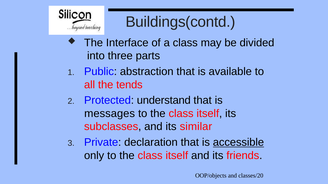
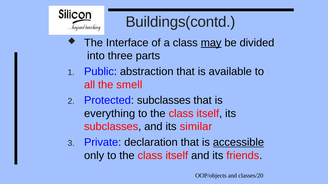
may underline: none -> present
tends: tends -> smell
Protected understand: understand -> subclasses
messages: messages -> everything
